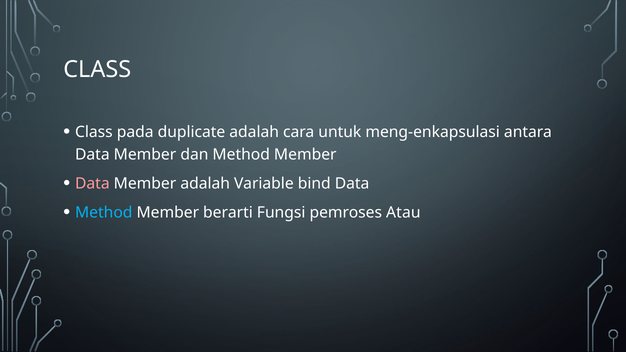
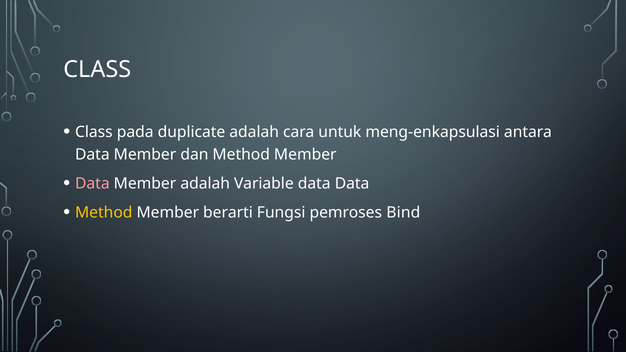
Variable bind: bind -> data
Method at (104, 213) colour: light blue -> yellow
Atau: Atau -> Bind
